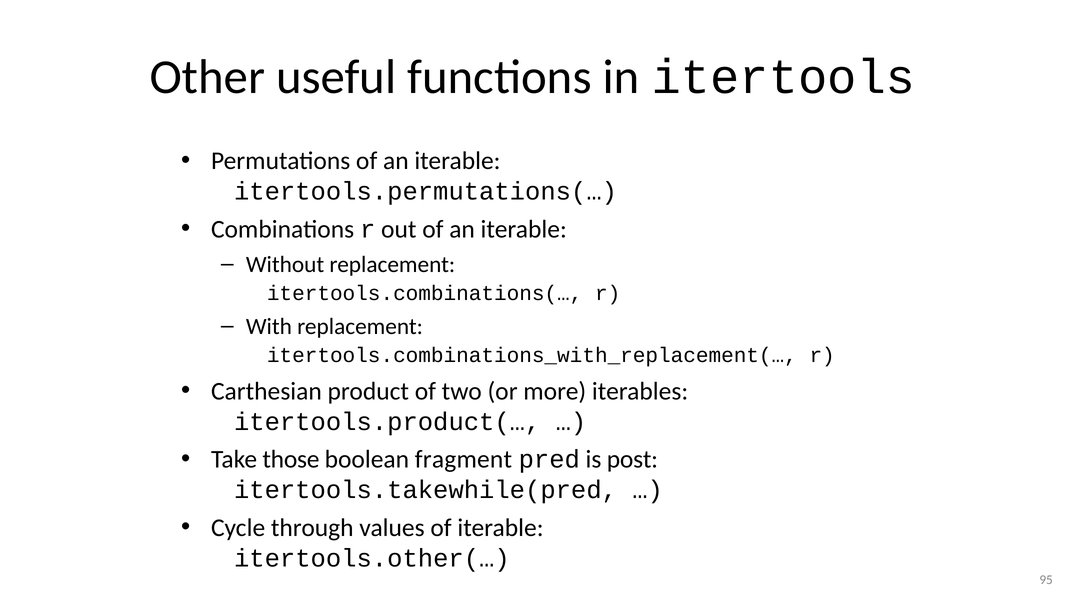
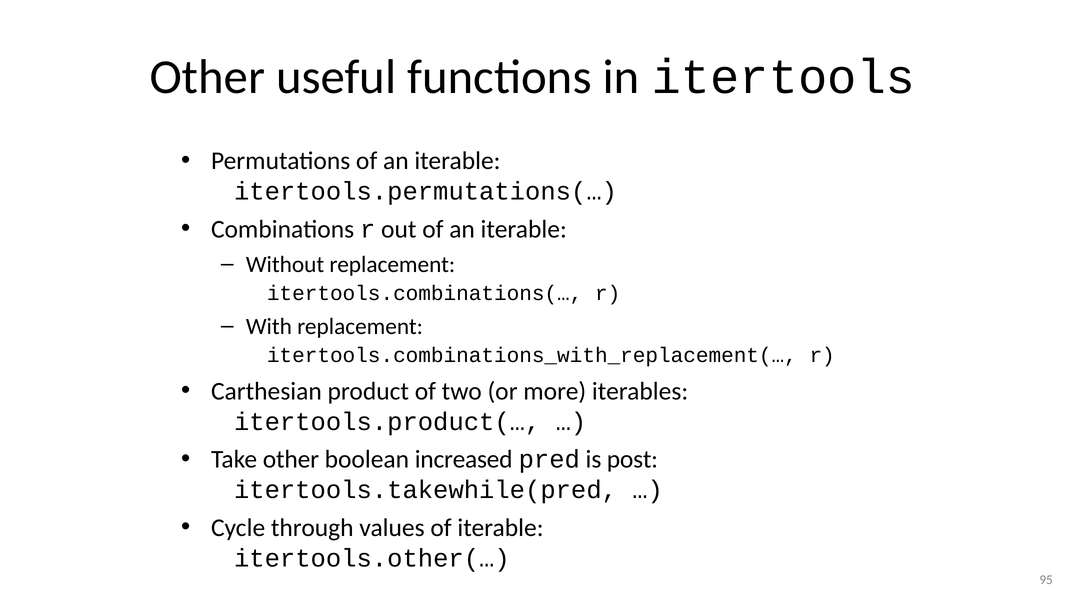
Take those: those -> other
fragment: fragment -> increased
